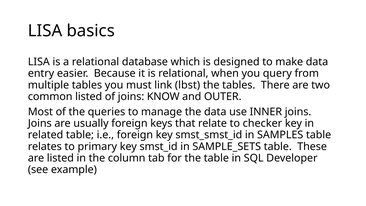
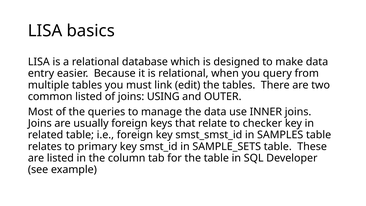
lbst: lbst -> edit
KNOW: KNOW -> USING
